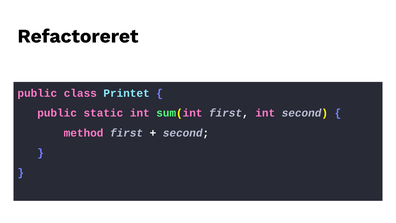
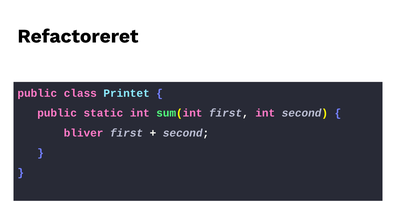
method: method -> bliver
